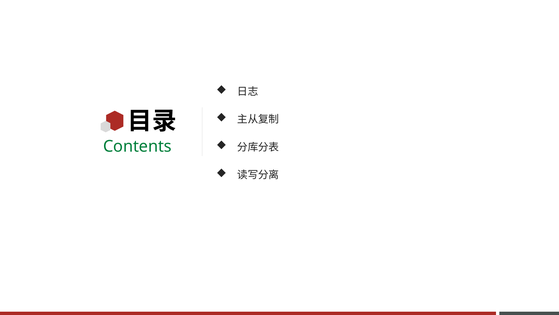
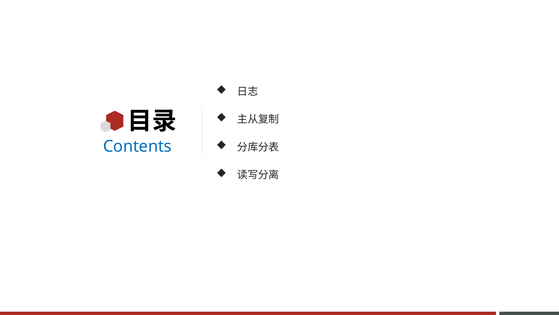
Contents colour: green -> blue
